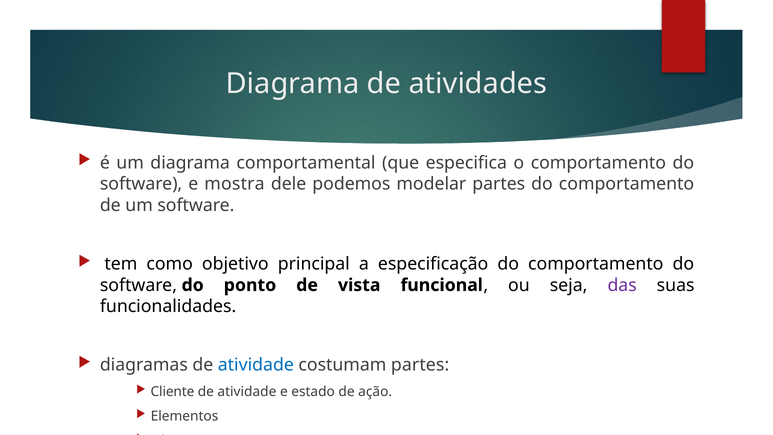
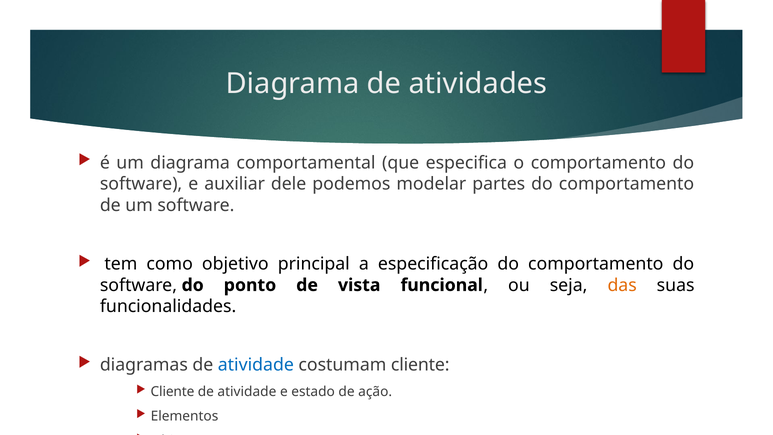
mostra: mostra -> auxiliar
das colour: purple -> orange
costumam partes: partes -> cliente
